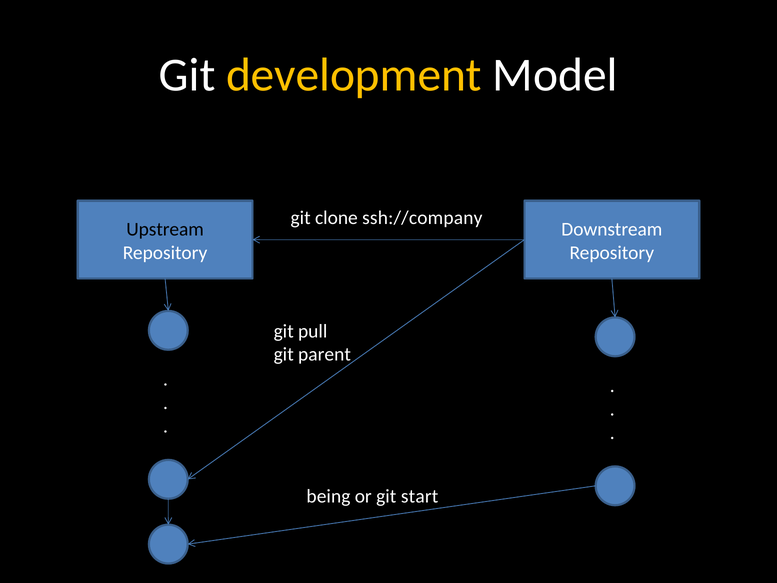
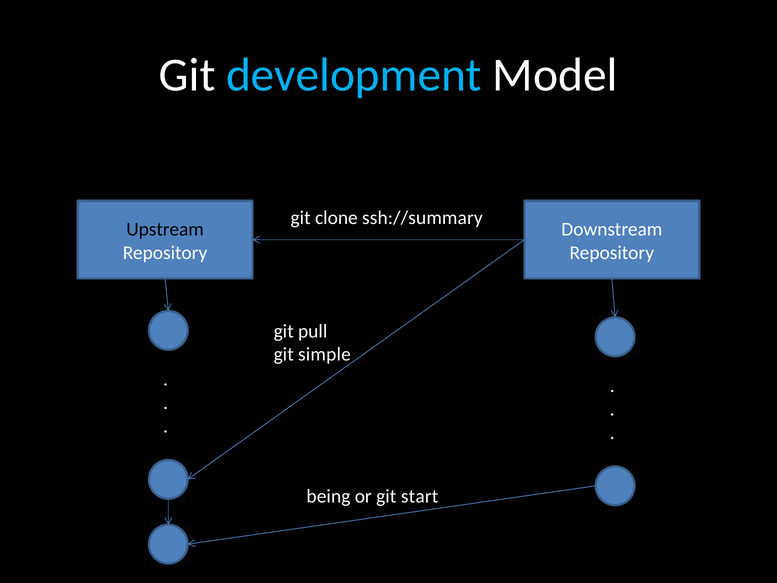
development colour: yellow -> light blue
ssh://company: ssh://company -> ssh://summary
parent: parent -> simple
